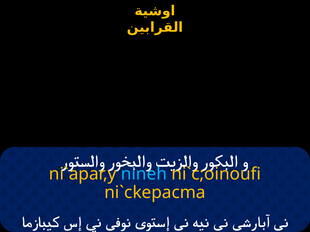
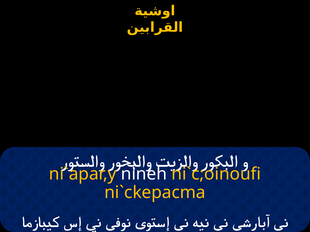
nineh colour: light blue -> white
